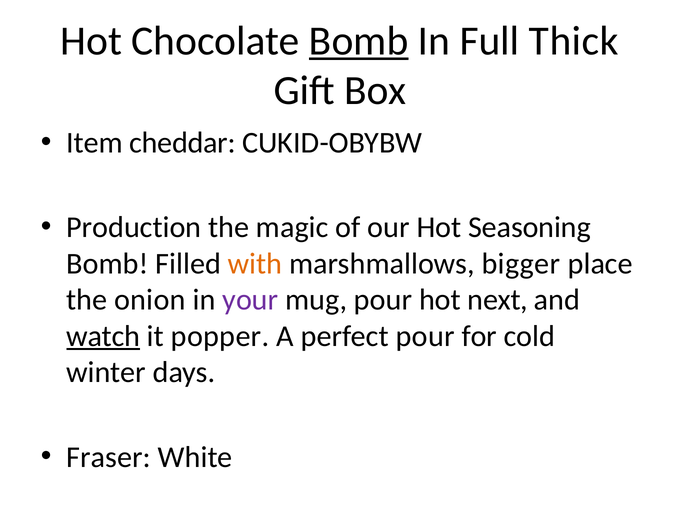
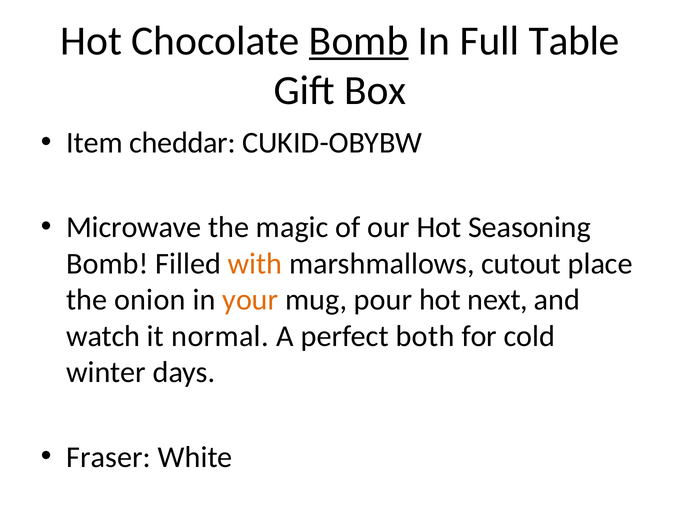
Thick: Thick -> Table
Production at (134, 227): Production -> Microwave
bigger: bigger -> cutout
your colour: purple -> orange
watch underline: present -> none
it popper: popper -> normal
perfect pour: pour -> both
